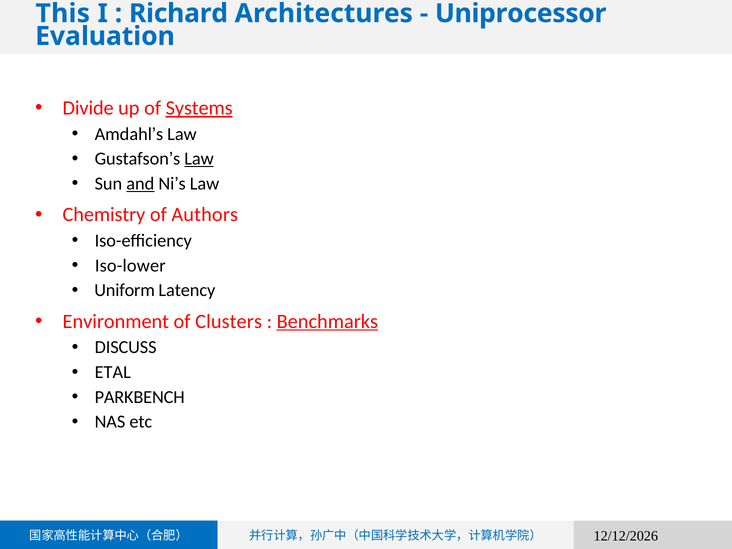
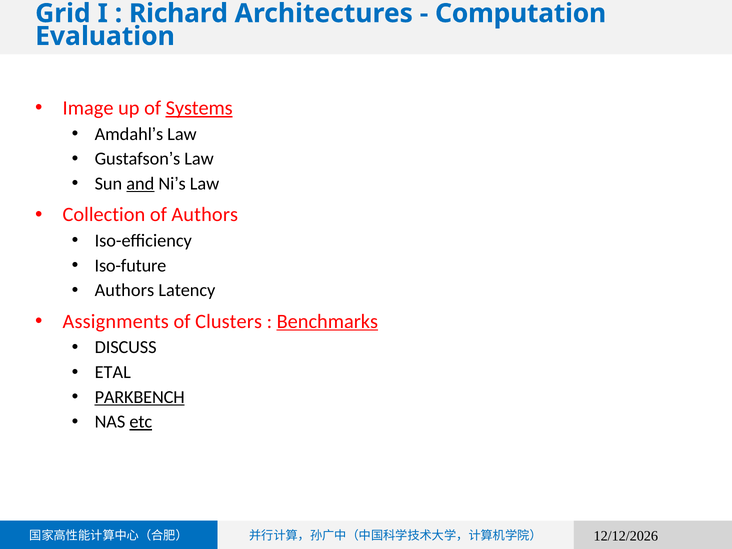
This: This -> Grid
Uniprocessor: Uniprocessor -> Computation
Divide: Divide -> Image
Law at (199, 159) underline: present -> none
Chemistry: Chemistry -> Collection
Iso-lower: Iso-lower -> Iso-future
Uniform at (125, 290): Uniform -> Authors
Environment: Environment -> Assignments
PARKBENCH underline: none -> present
etc underline: none -> present
